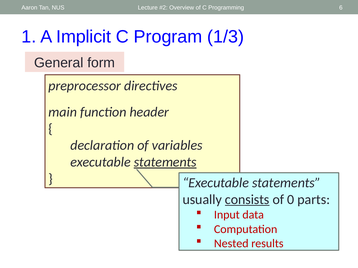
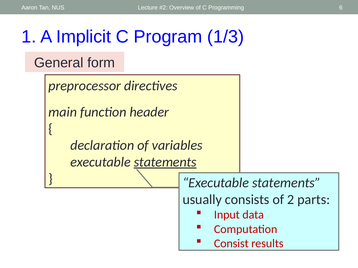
consists underline: present -> none
0: 0 -> 2
Nested: Nested -> Consist
